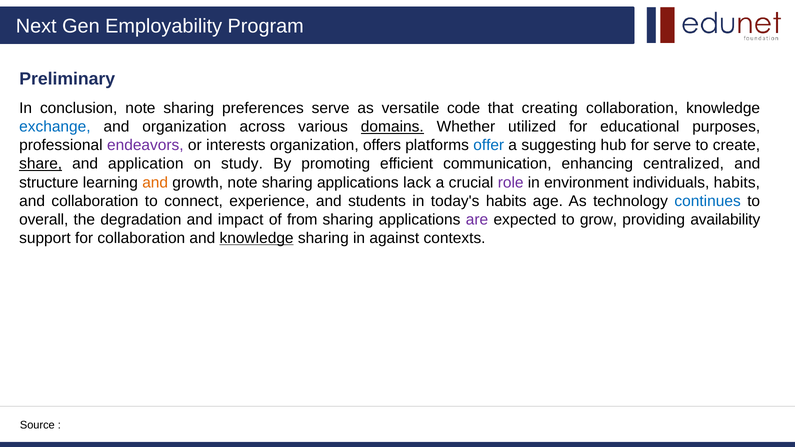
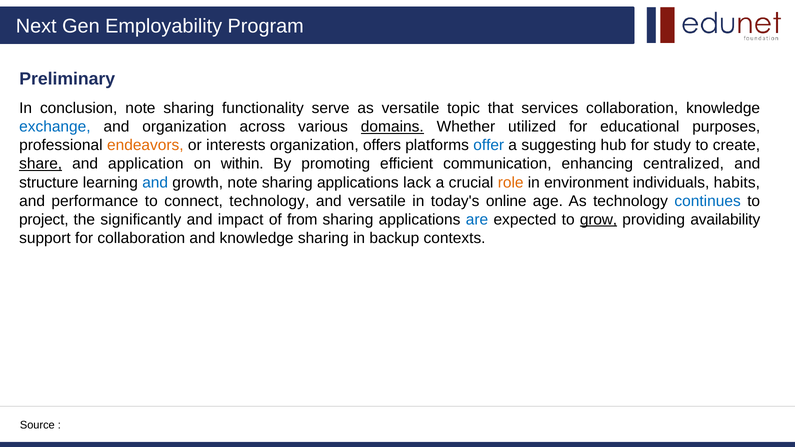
preferences: preferences -> functionality
code: code -> topic
creating: creating -> services
endeavors colour: purple -> orange
for serve: serve -> study
study: study -> within
and at (155, 183) colour: orange -> blue
role colour: purple -> orange
and collaboration: collaboration -> performance
connect experience: experience -> technology
and students: students -> versatile
today's habits: habits -> online
overall: overall -> project
degradation: degradation -> significantly
are colour: purple -> blue
grow underline: none -> present
knowledge at (257, 238) underline: present -> none
against: against -> backup
